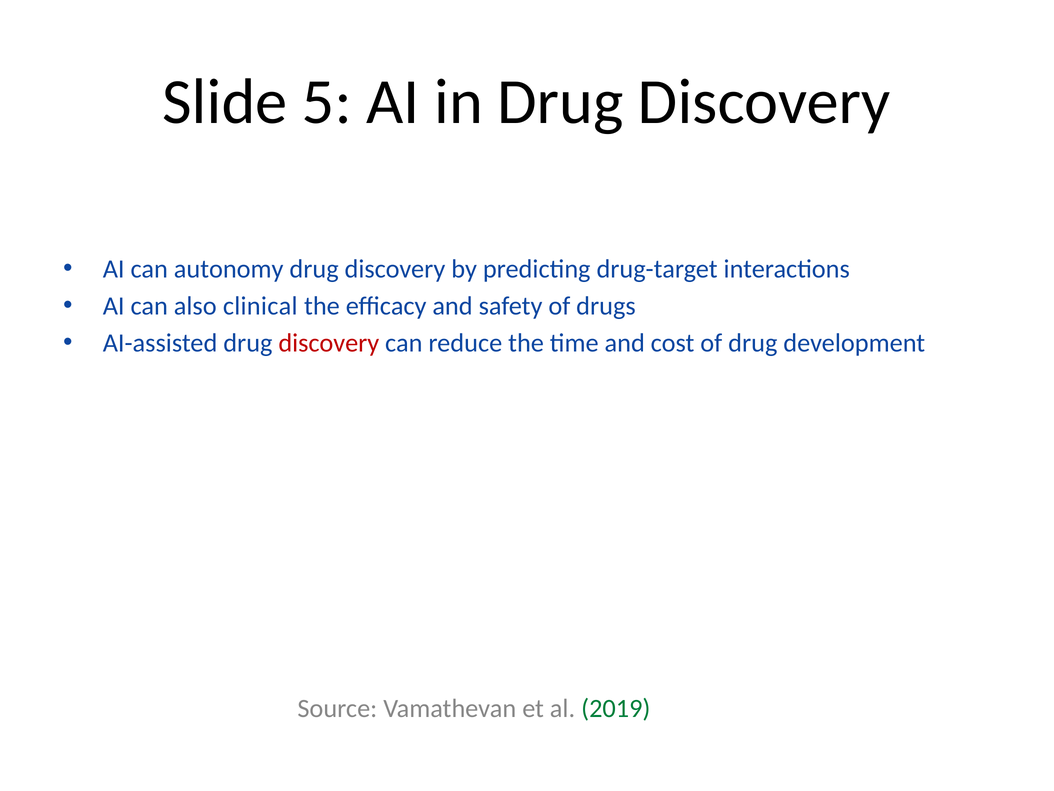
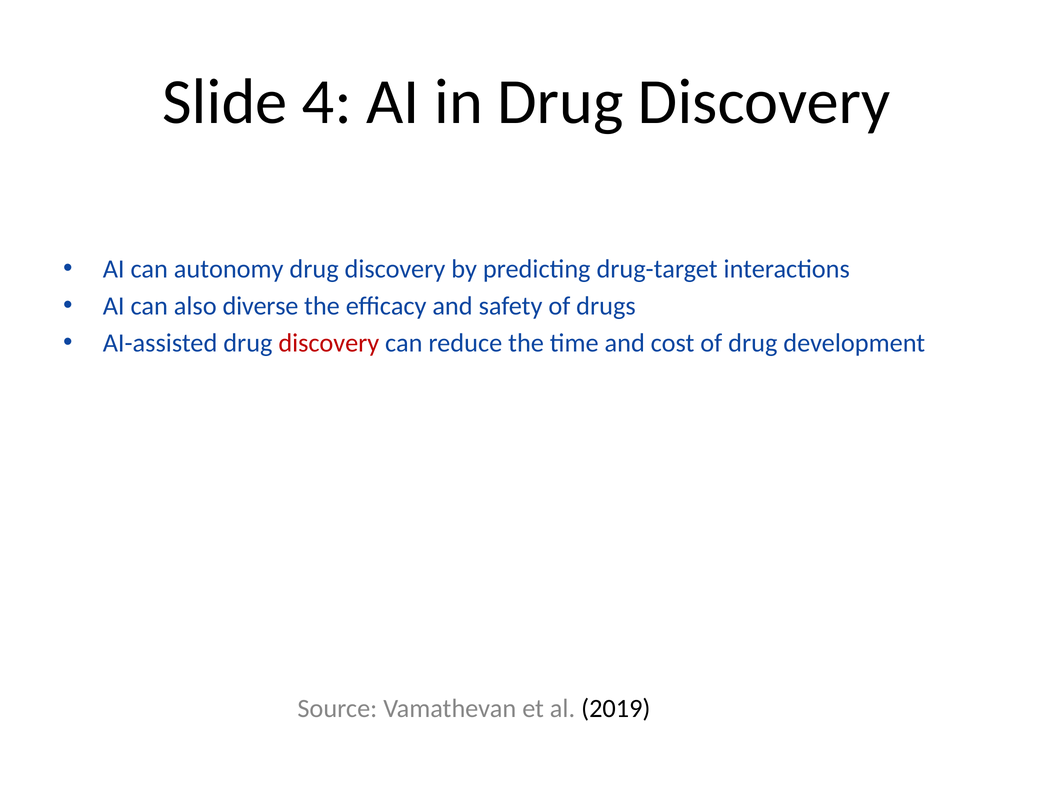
5: 5 -> 4
clinical: clinical -> diverse
2019 colour: green -> black
